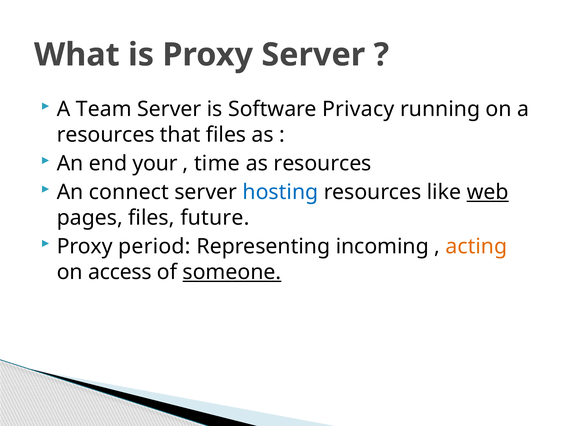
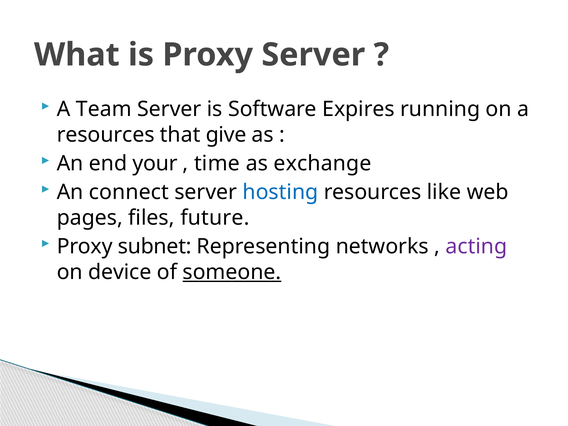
Privacy: Privacy -> Expires
that files: files -> give
as resources: resources -> exchange
web underline: present -> none
period: period -> subnet
incoming: incoming -> networks
acting colour: orange -> purple
access: access -> device
